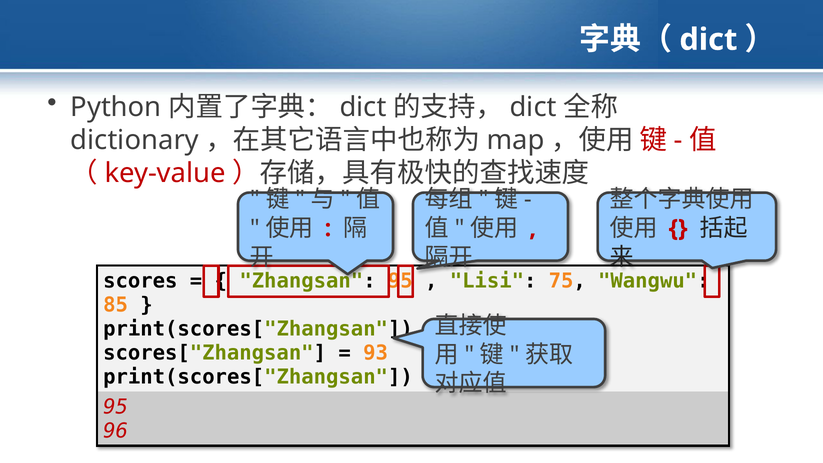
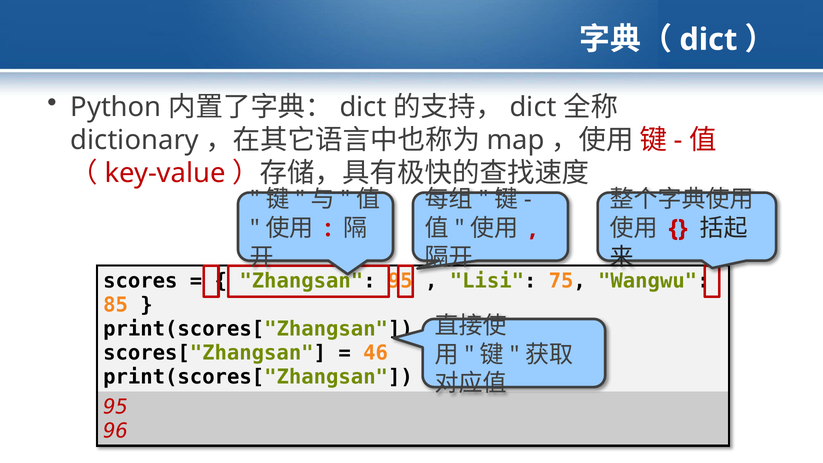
93: 93 -> 46
